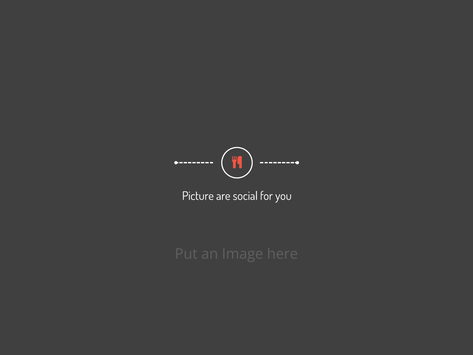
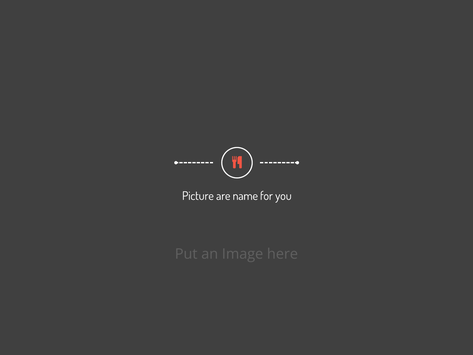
social: social -> name
